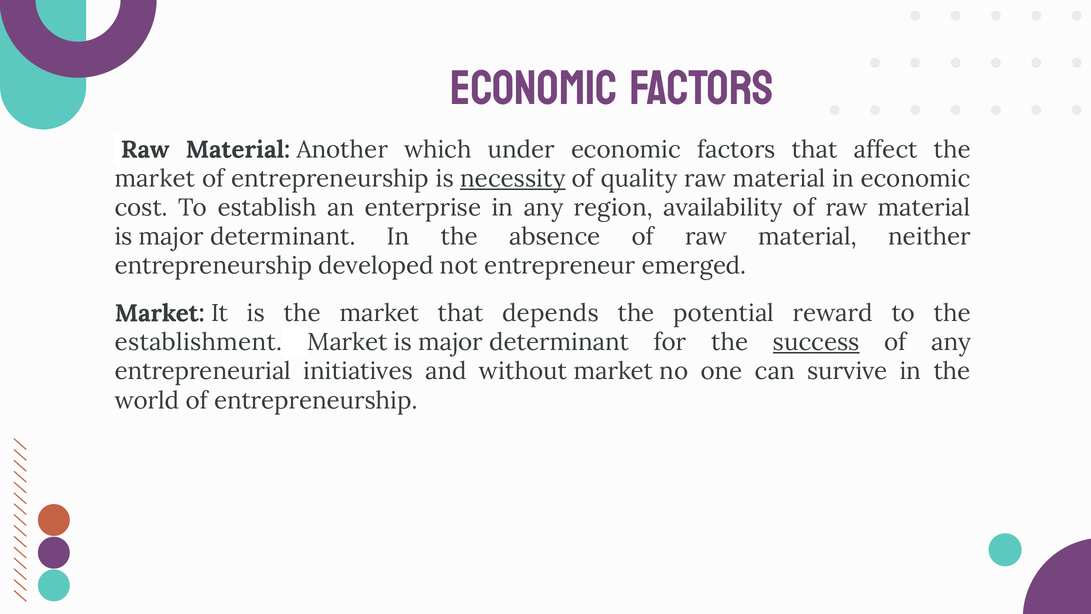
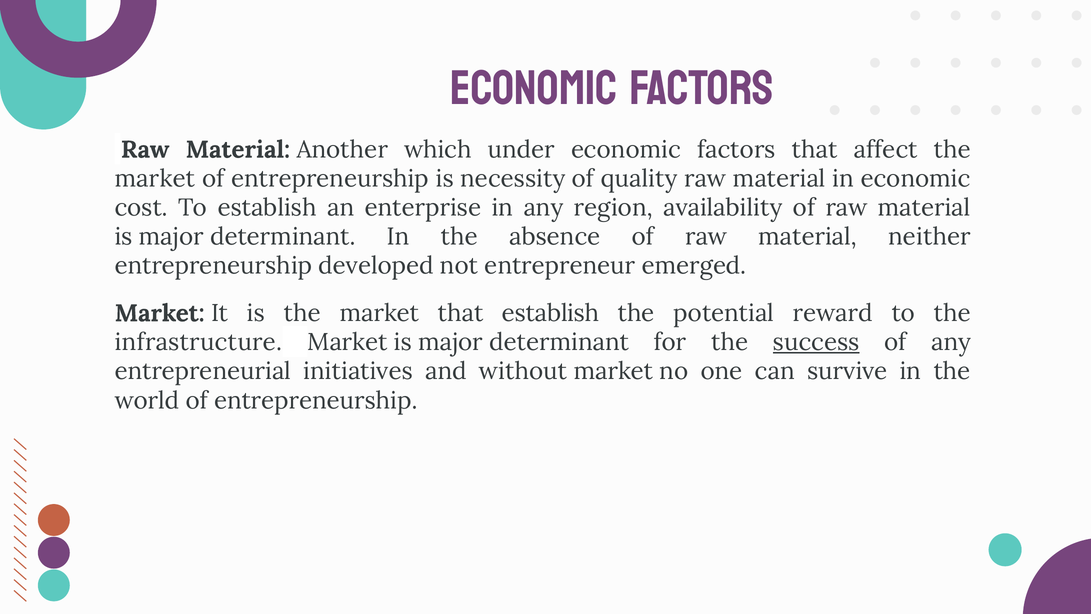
necessity underline: present -> none
that depends: depends -> establish
establishment: establishment -> infrastructure
